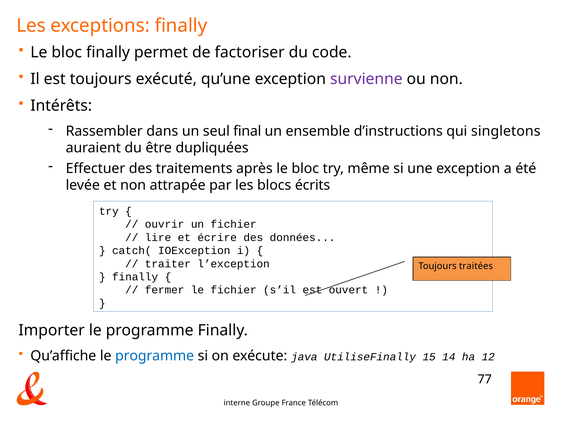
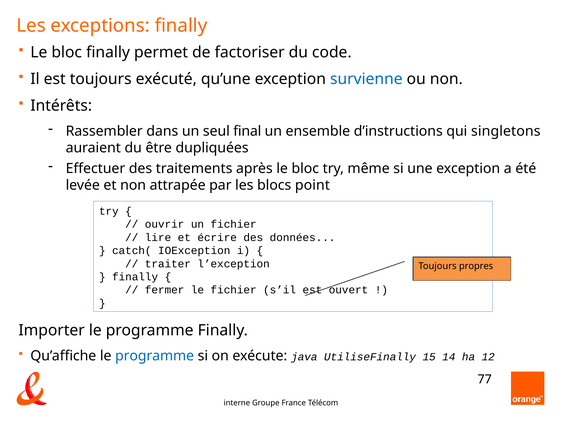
survienne colour: purple -> blue
écrits: écrits -> point
traitées: traitées -> propres
